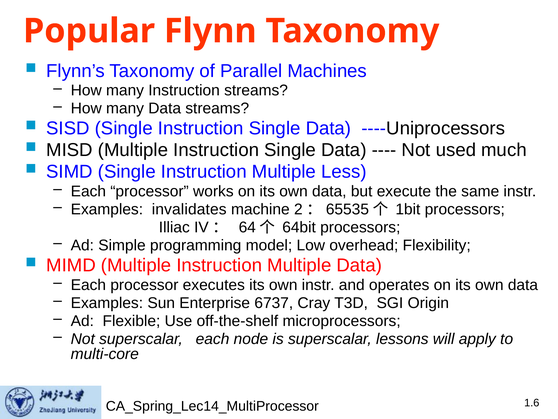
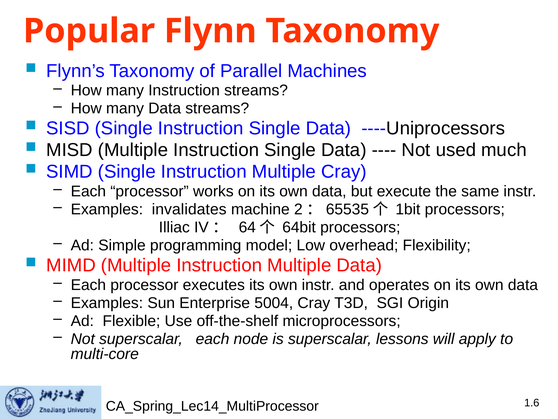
Multiple Less: Less -> Cray
6737: 6737 -> 5004
